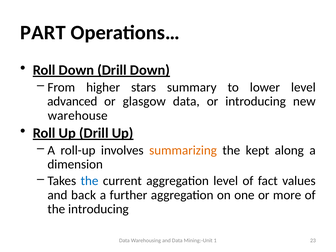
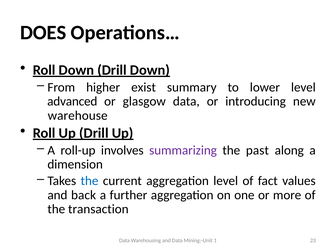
PART: PART -> DOES
stars: stars -> exist
summarizing colour: orange -> purple
kept: kept -> past
the introducing: introducing -> transaction
